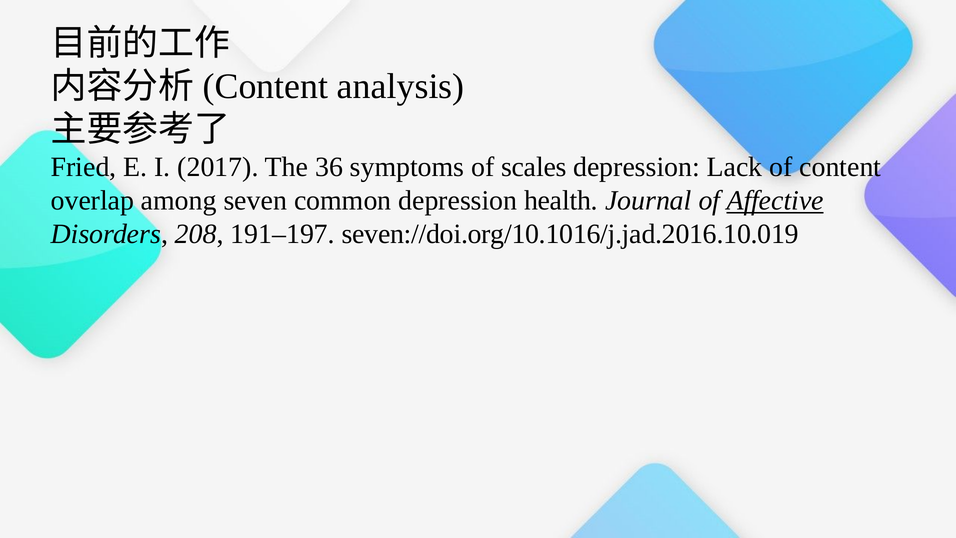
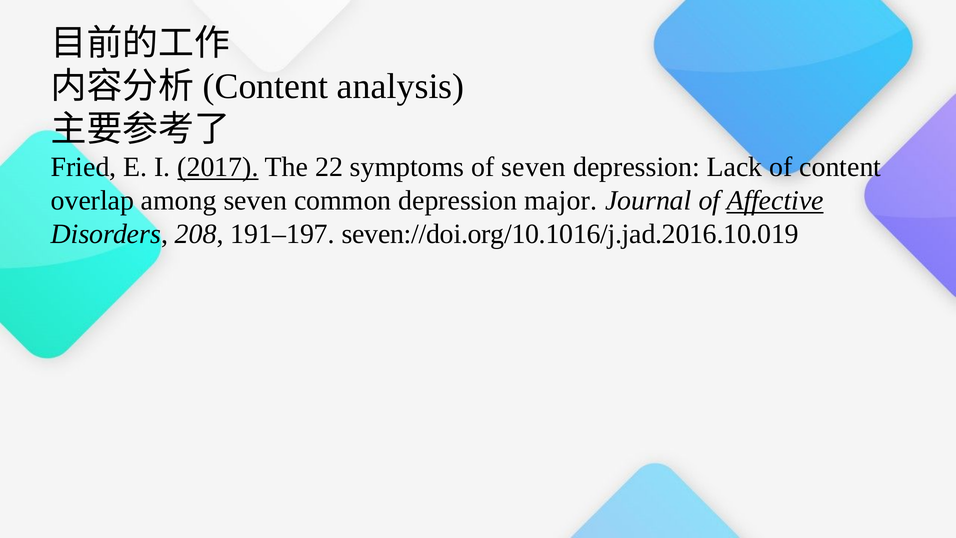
2017 underline: none -> present
36: 36 -> 22
of scales: scales -> seven
health: health -> major
